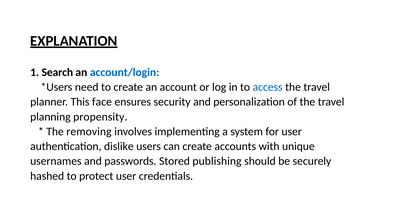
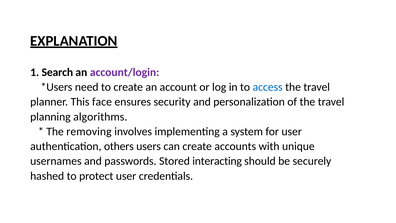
account/login colour: blue -> purple
propensity: propensity -> algorithms
dislike: dislike -> others
publishing: publishing -> interacting
